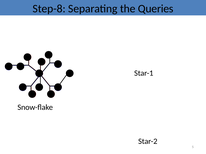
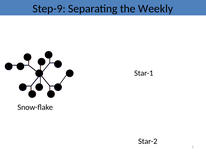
Step-8: Step-8 -> Step-9
Queries: Queries -> Weekly
